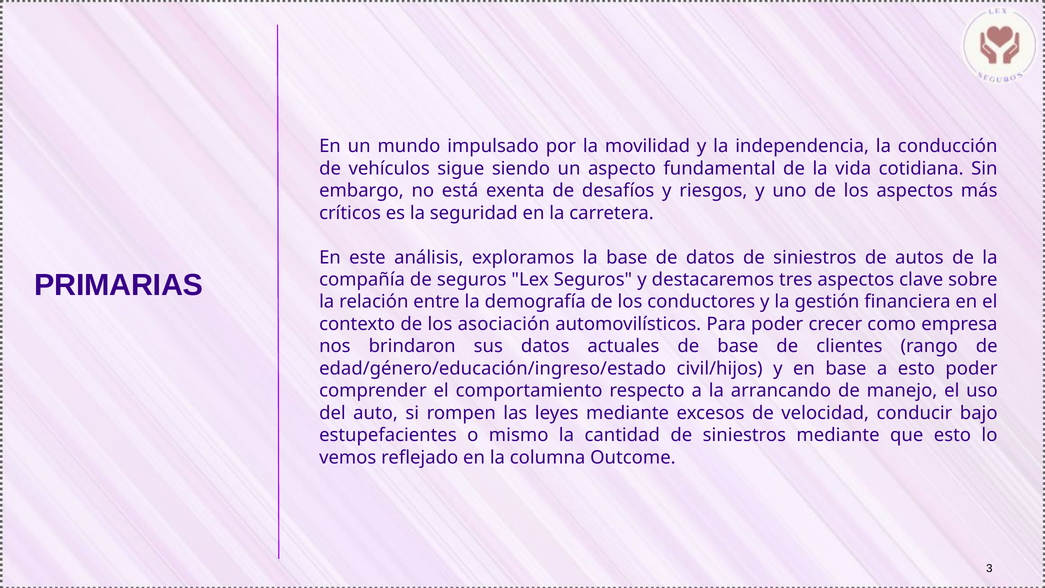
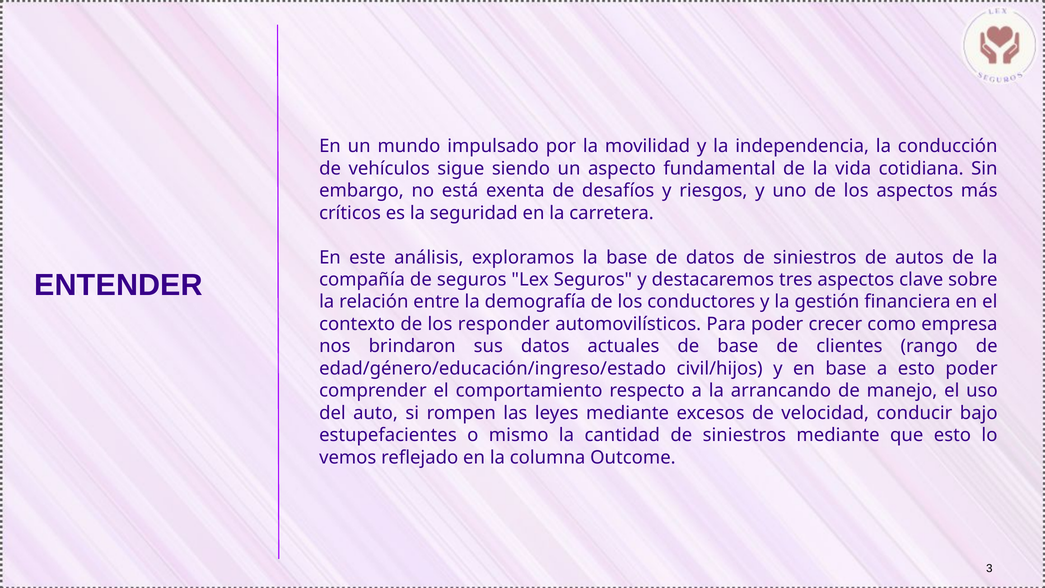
PRIMARIAS: PRIMARIAS -> ENTENDER
asociación: asociación -> responder
